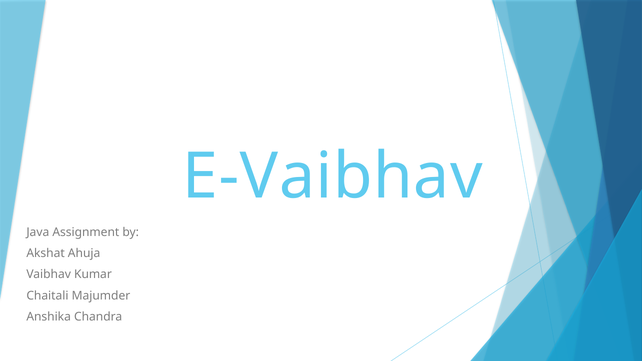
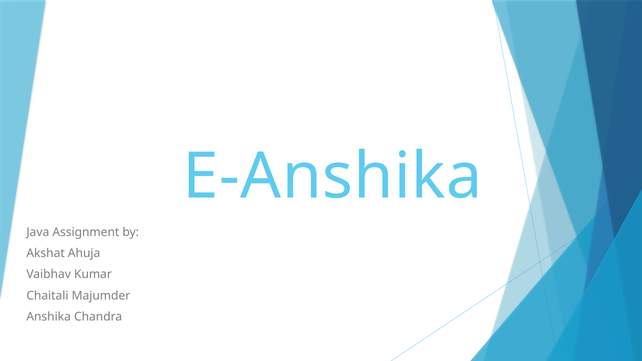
E-Vaibhav: E-Vaibhav -> E-Anshika
